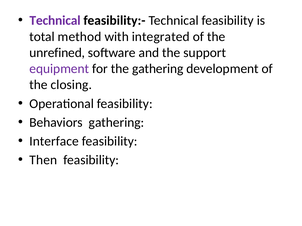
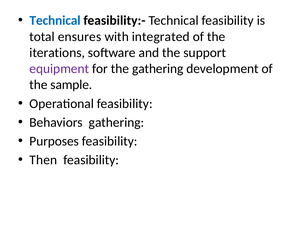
Technical at (55, 21) colour: purple -> blue
method: method -> ensures
unrefined: unrefined -> iterations
closing: closing -> sample
Interface: Interface -> Purposes
